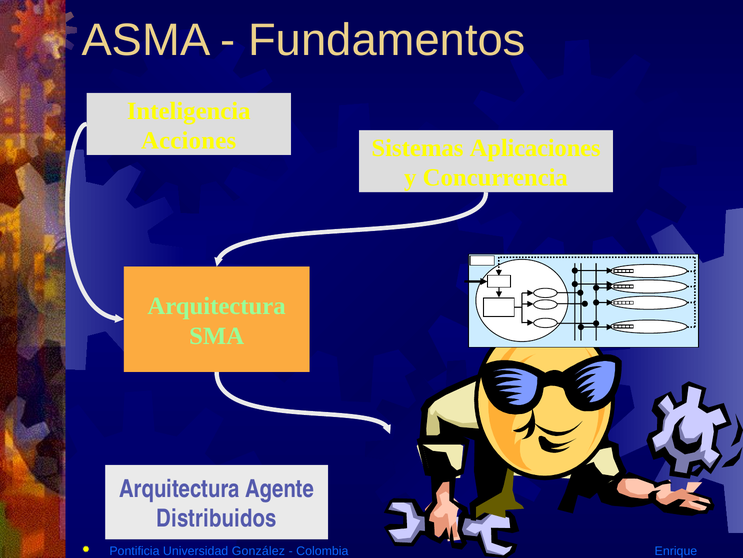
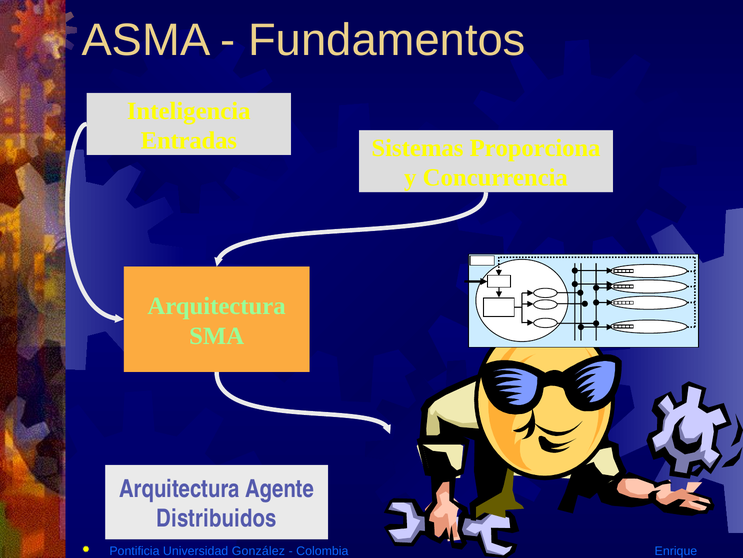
Acciones: Acciones -> Entradas
Aplicaciones: Aplicaciones -> Proporciona
